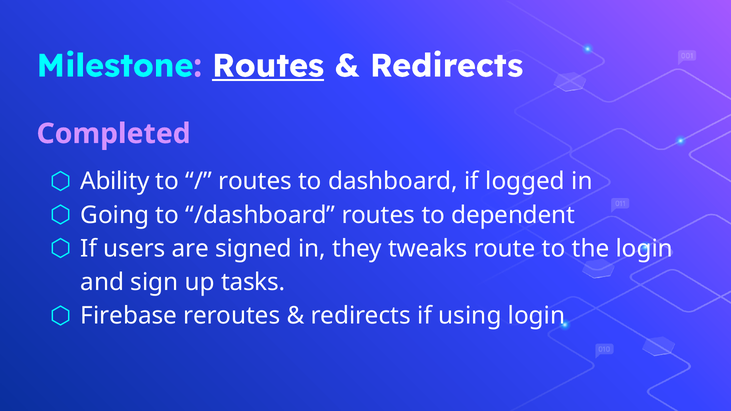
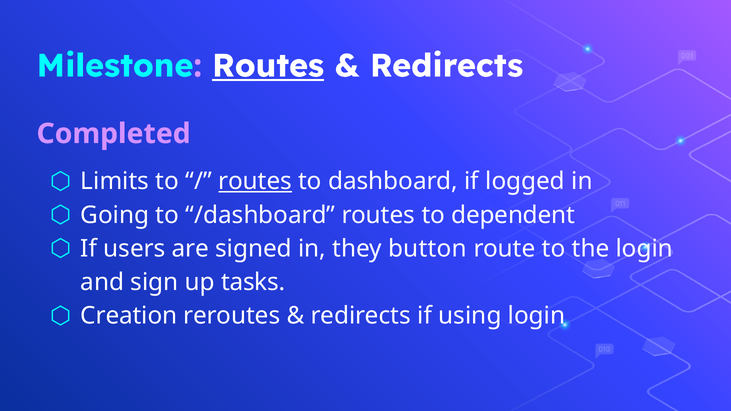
Ability: Ability -> Limits
routes at (255, 182) underline: none -> present
tweaks: tweaks -> button
Firebase: Firebase -> Creation
